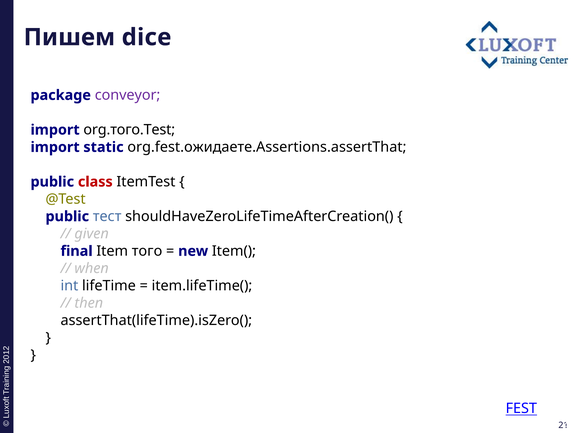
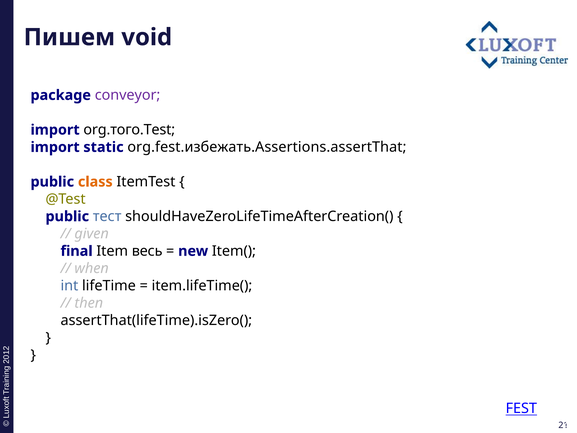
dice: dice -> void
org.fest.ожидаете.Assertions.assertThat: org.fest.ожидаете.Assertions.assertThat -> org.fest.избежать.Assertions.assertThat
class colour: red -> orange
того: того -> весь
